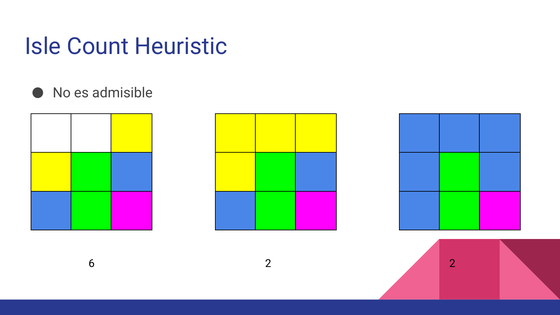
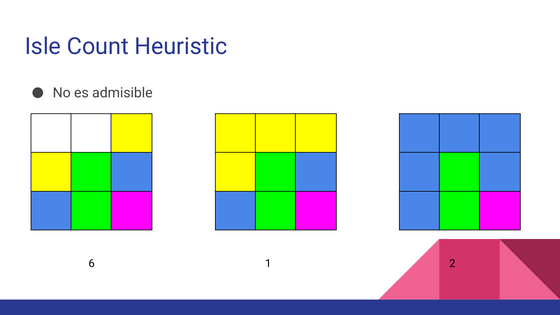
6 2: 2 -> 1
